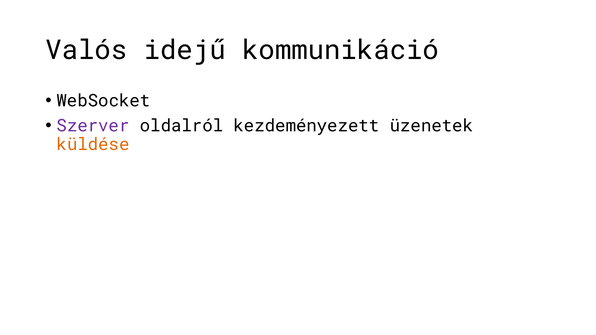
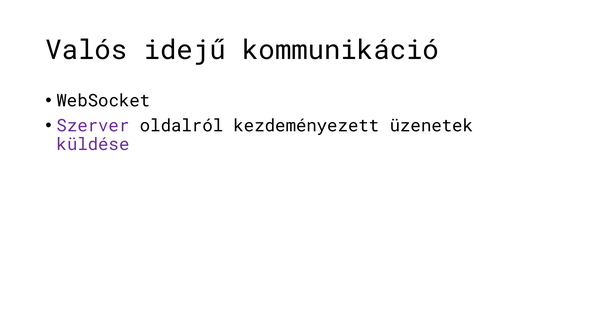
küldése colour: orange -> purple
